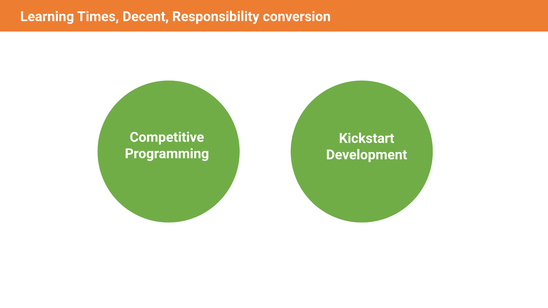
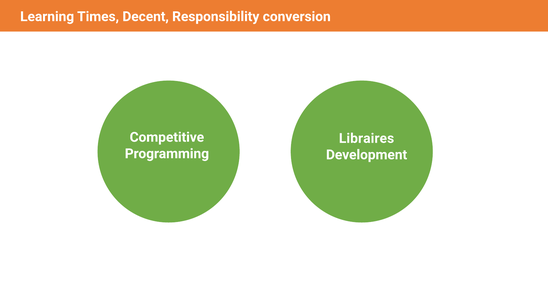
Kickstart: Kickstart -> Libraires
